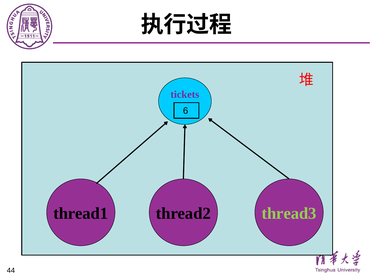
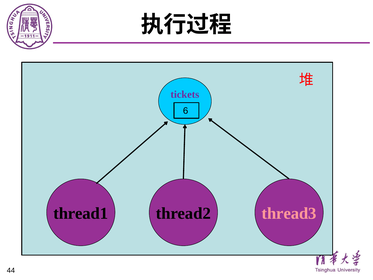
thread3 colour: light green -> pink
